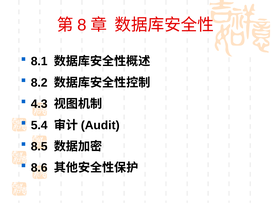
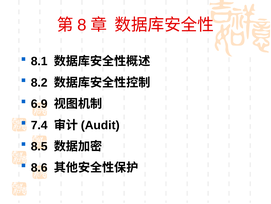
4.3: 4.3 -> 6.9
5.4: 5.4 -> 7.4
